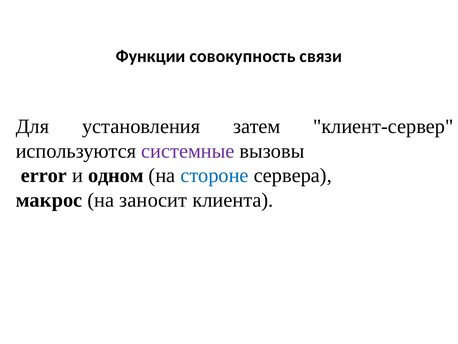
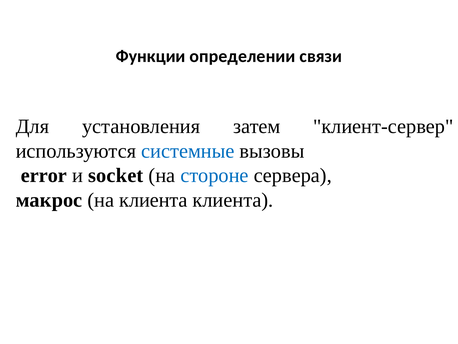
совокупность: совокупность -> определении
системные colour: purple -> blue
одном: одном -> socket
на заносит: заносит -> клиента
